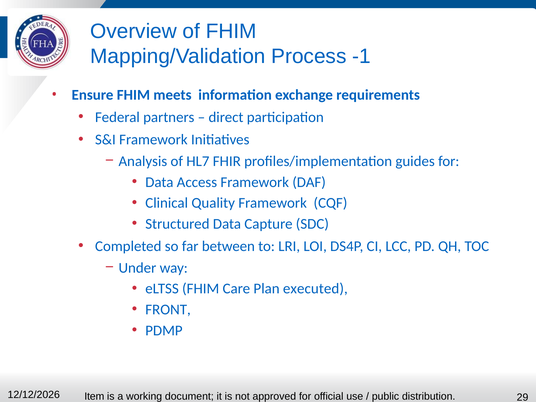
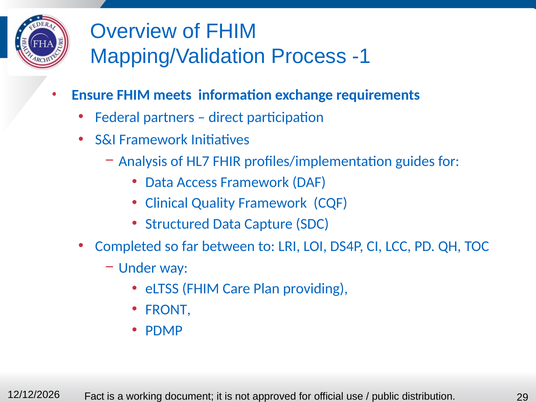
executed: executed -> providing
Item: Item -> Fact
